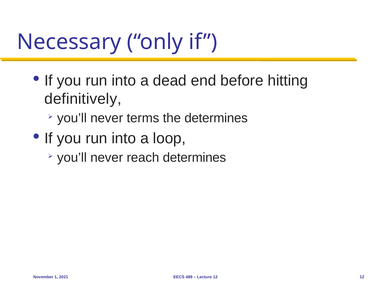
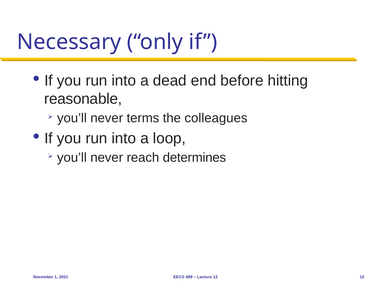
definitively: definitively -> reasonable
the determines: determines -> colleagues
